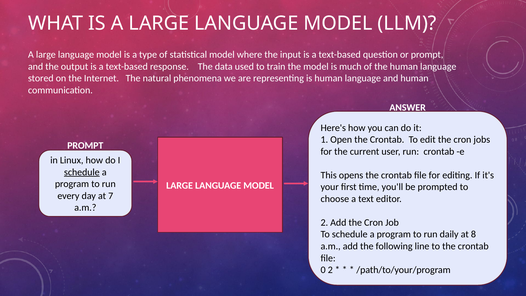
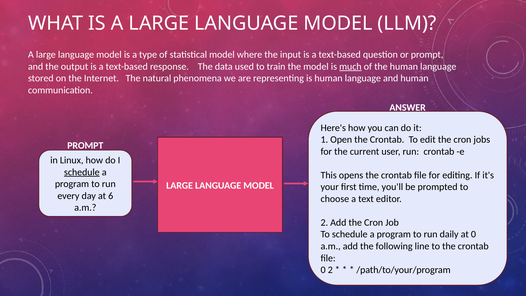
much underline: none -> present
7: 7 -> 6
at 8: 8 -> 0
